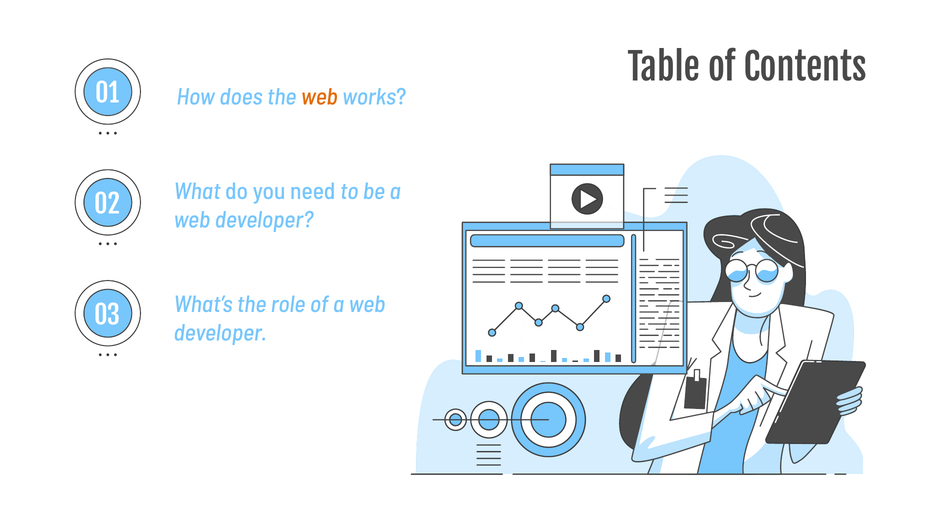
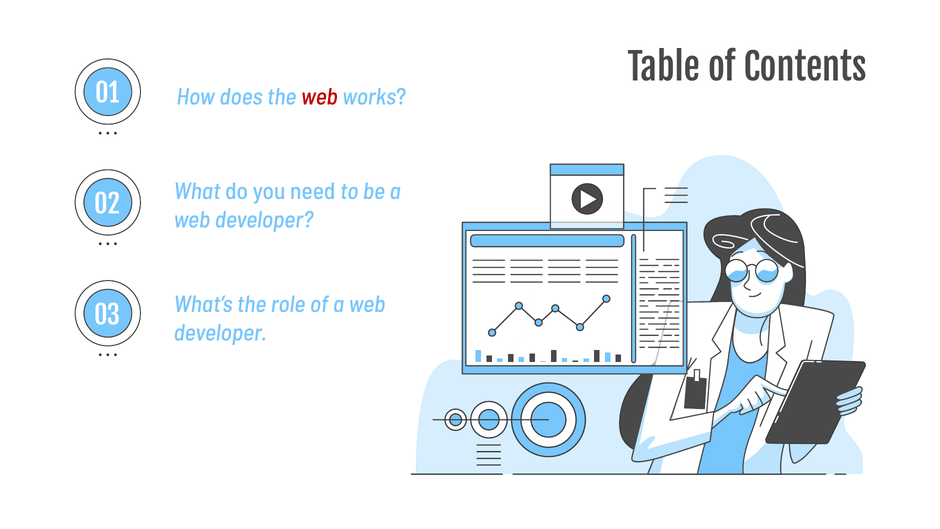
web at (319, 97) colour: orange -> red
